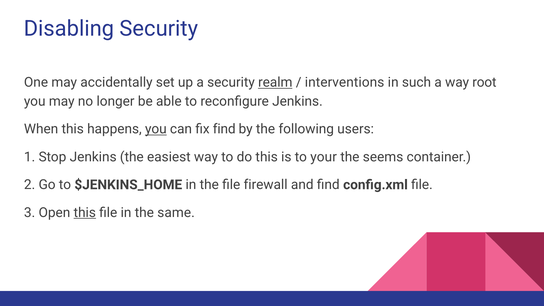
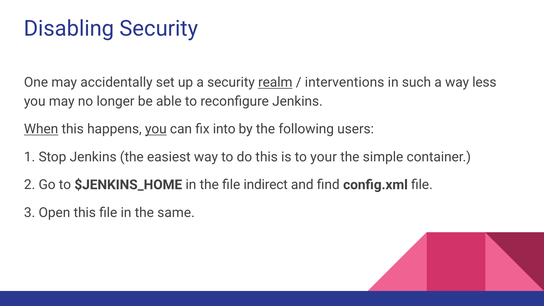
root: root -> less
When underline: none -> present
fix find: find -> into
seems: seems -> simple
firewall: firewall -> indirect
this at (85, 213) underline: present -> none
